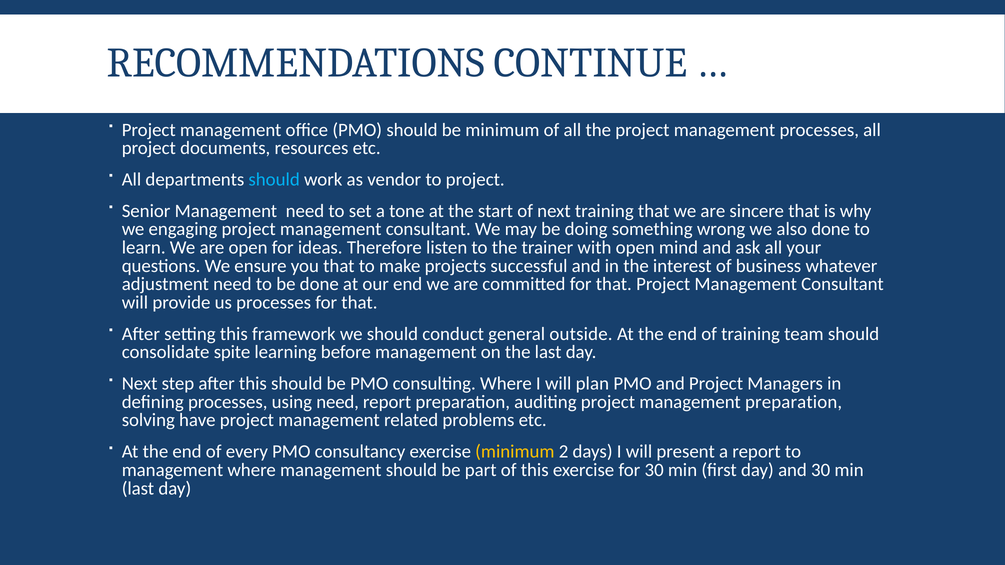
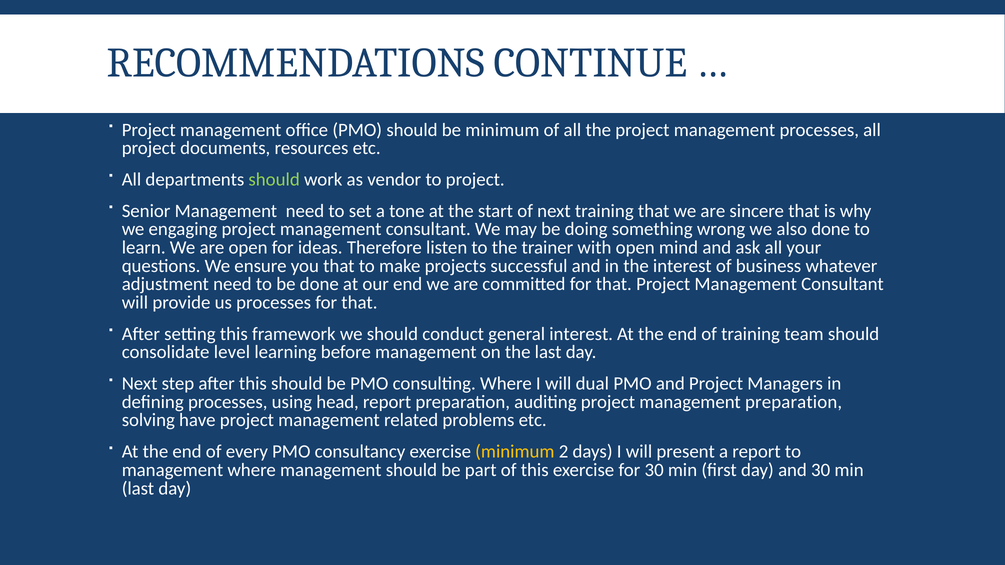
should at (274, 180) colour: light blue -> light green
general outside: outside -> interest
spite: spite -> level
plan: plan -> dual
using need: need -> head
